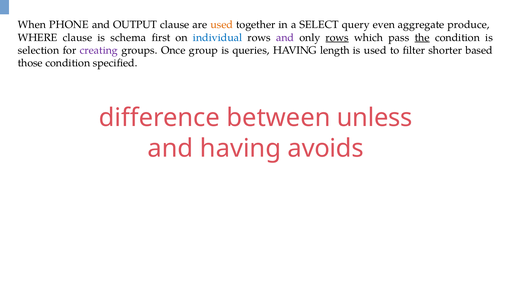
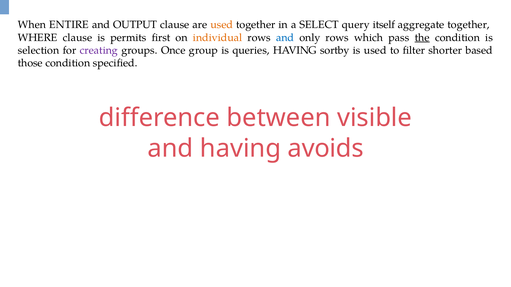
PHONE: PHONE -> ENTIRE
even: even -> itself
aggregate produce: produce -> together
schema: schema -> permits
individual colour: blue -> orange
and at (285, 38) colour: purple -> blue
rows at (337, 38) underline: present -> none
length: length -> sortby
unless: unless -> visible
